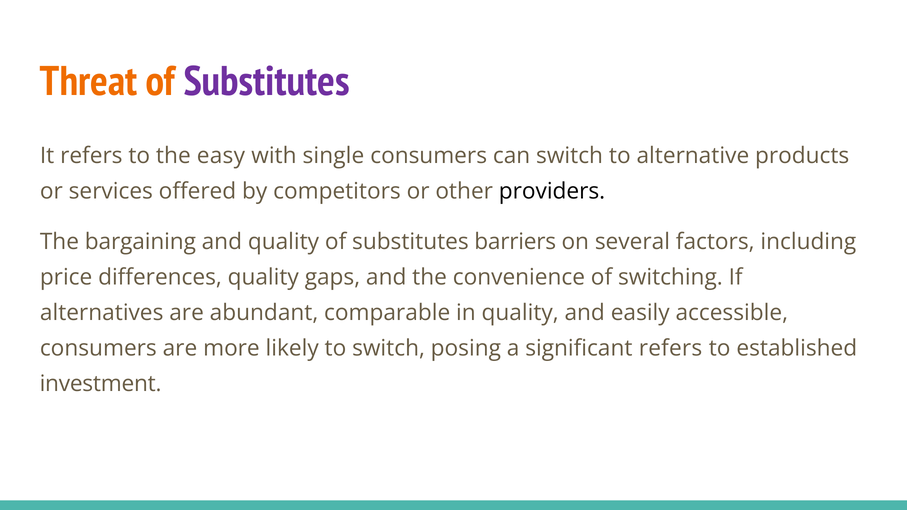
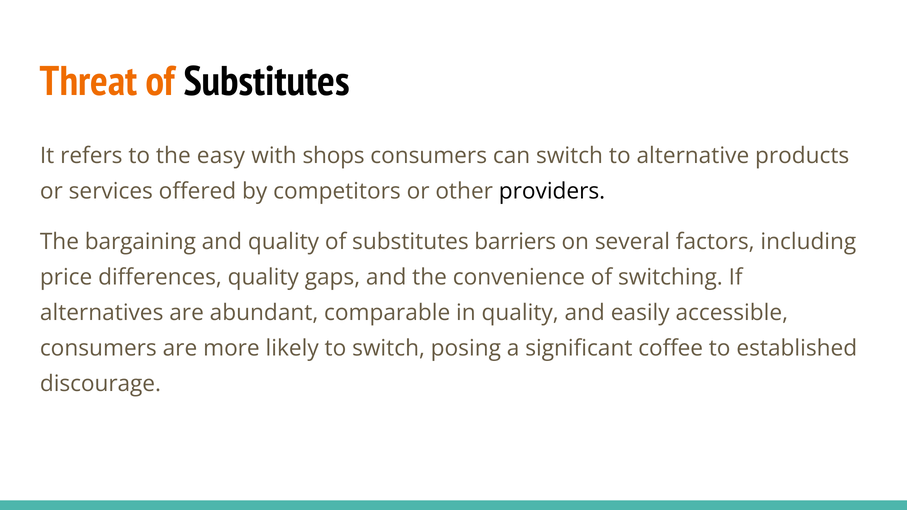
Substitutes at (267, 82) colour: purple -> black
single: single -> shops
significant refers: refers -> coffee
investment: investment -> discourage
